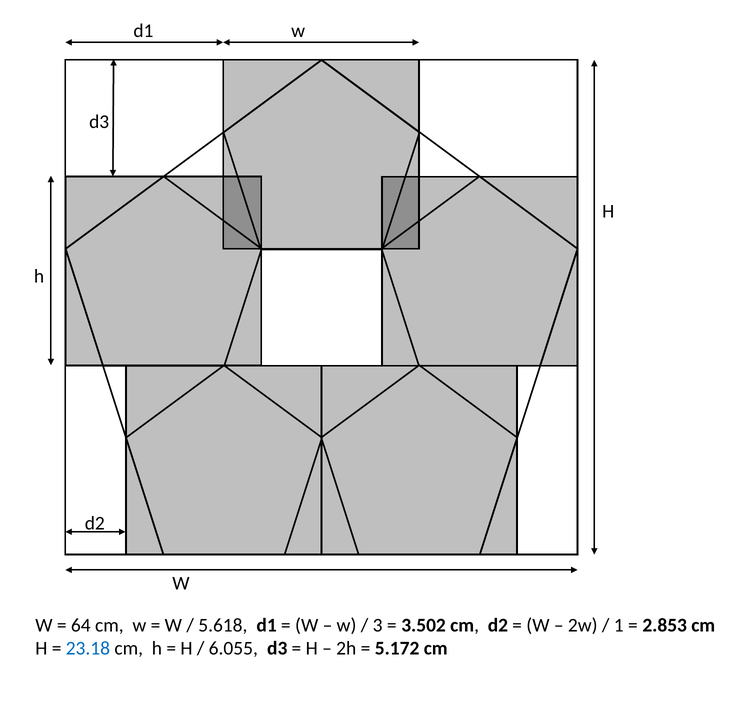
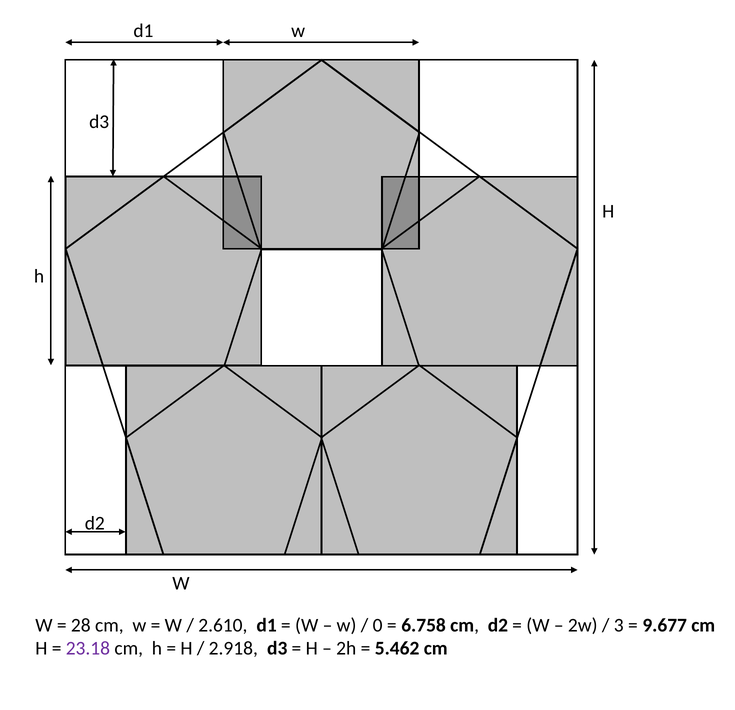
64: 64 -> 28
5.618: 5.618 -> 2.610
3: 3 -> 0
3.502: 3.502 -> 6.758
1: 1 -> 3
2.853: 2.853 -> 9.677
23.18 colour: blue -> purple
6.055: 6.055 -> 2.918
5.172: 5.172 -> 5.462
